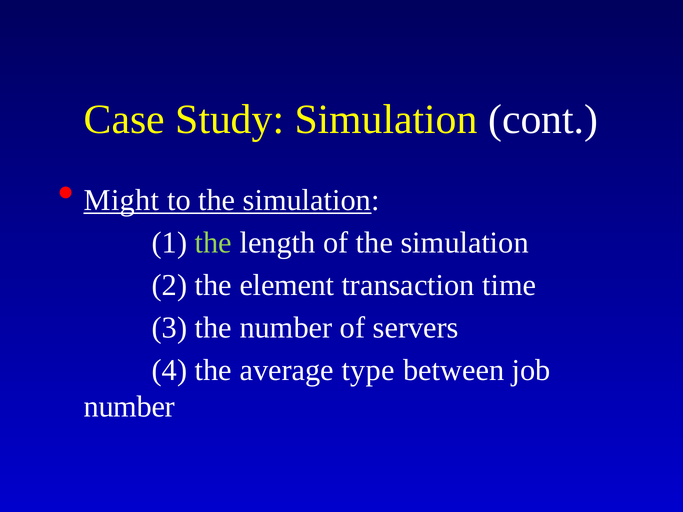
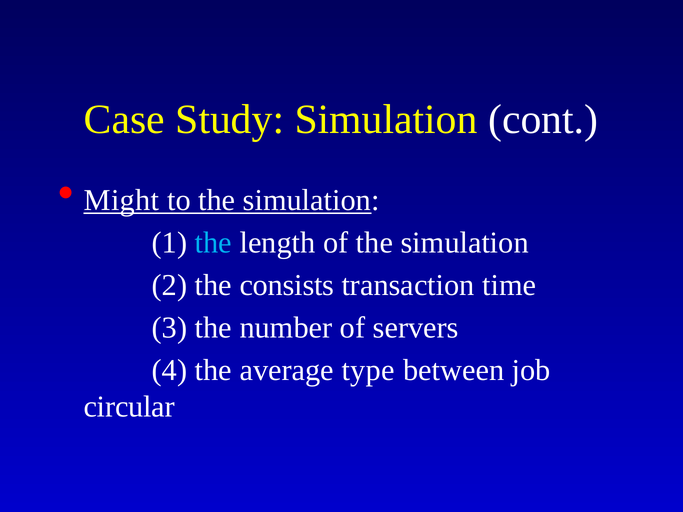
the at (213, 243) colour: light green -> light blue
element: element -> consists
number at (129, 407): number -> circular
